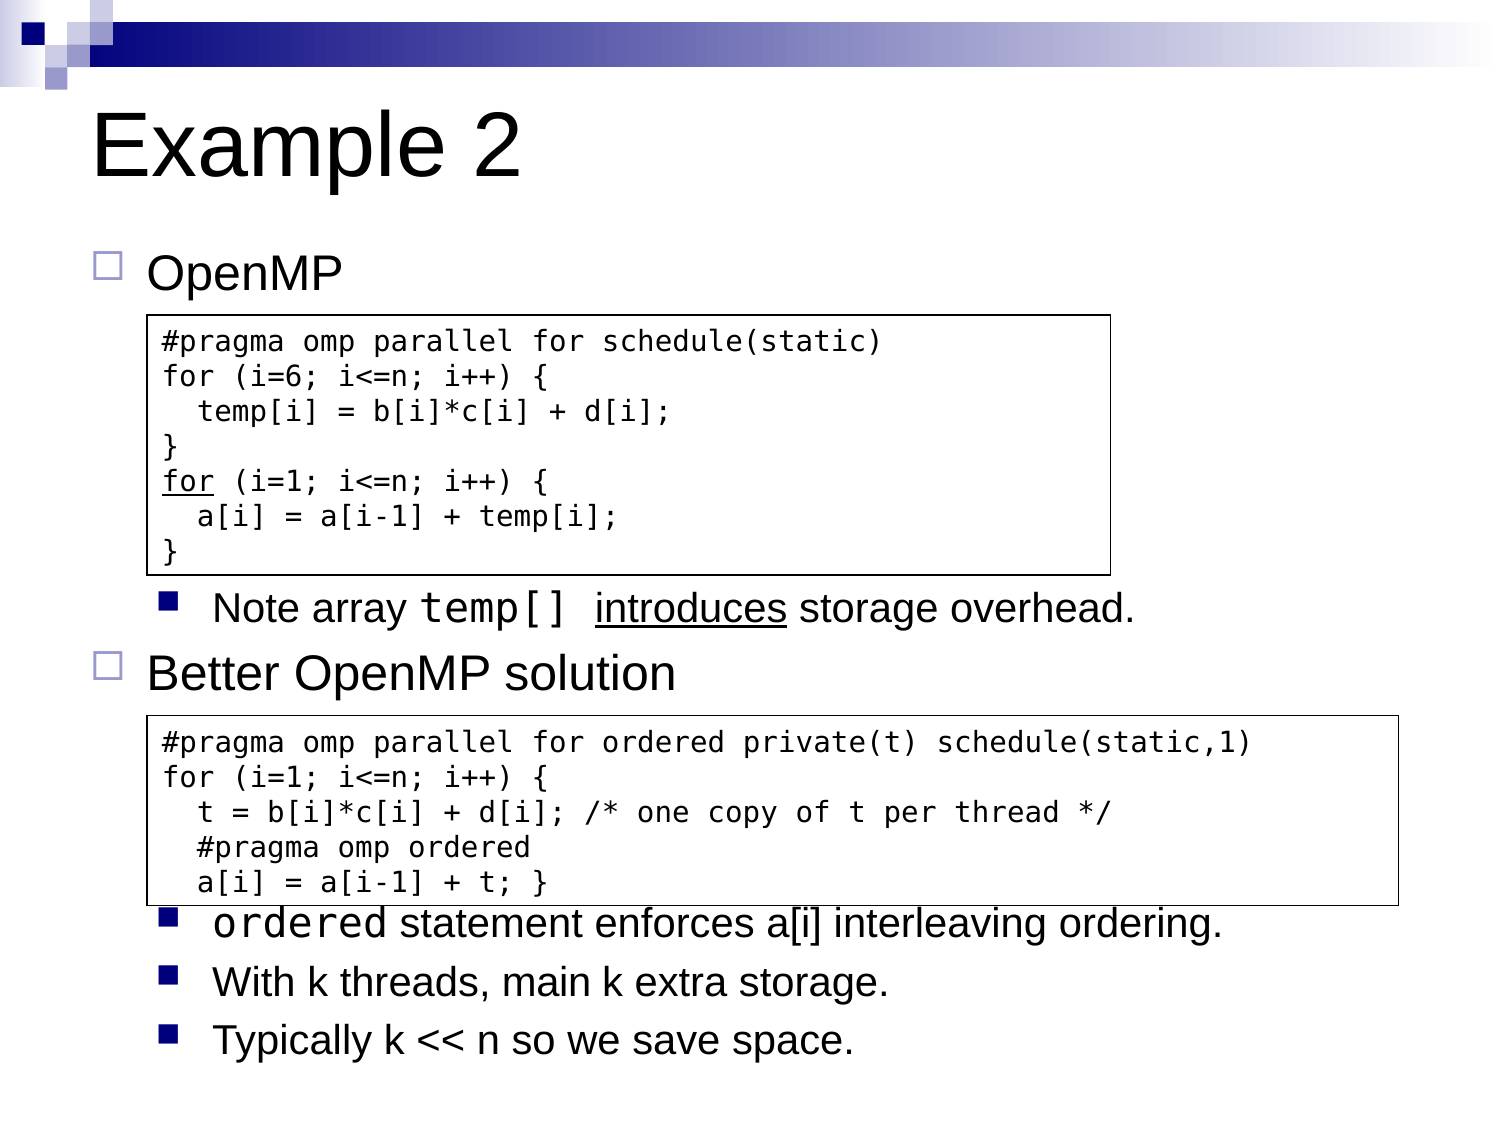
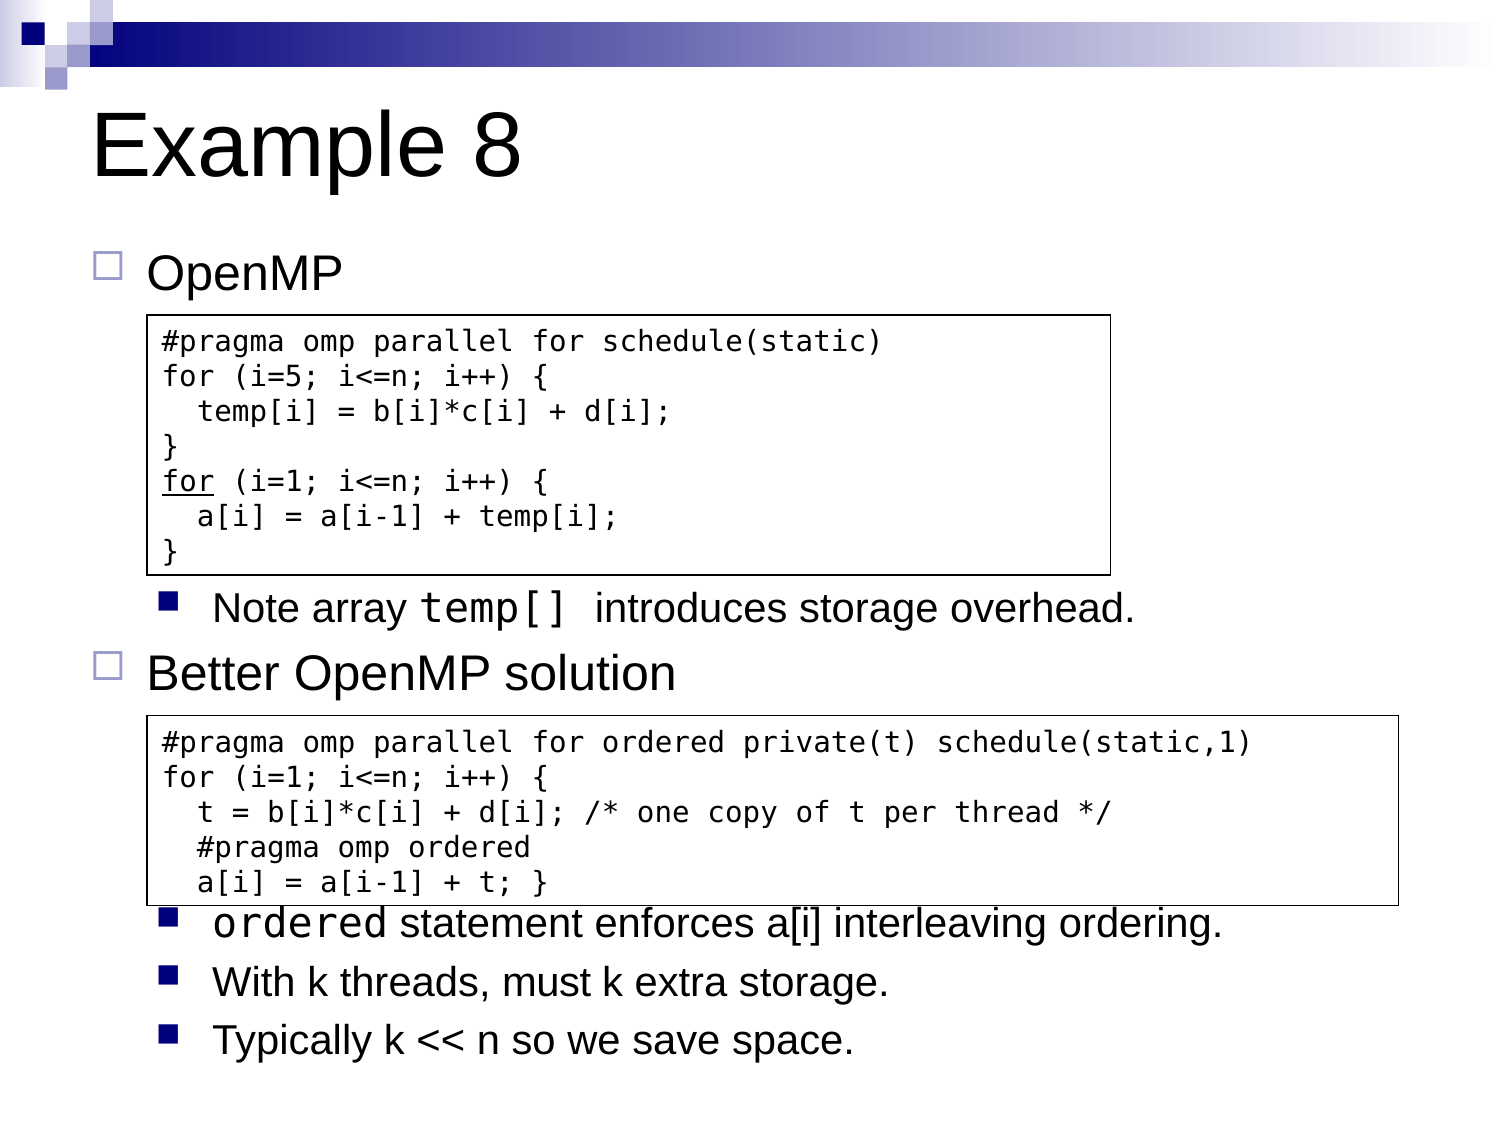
2: 2 -> 8
i=6: i=6 -> i=5
introduces underline: present -> none
main: main -> must
